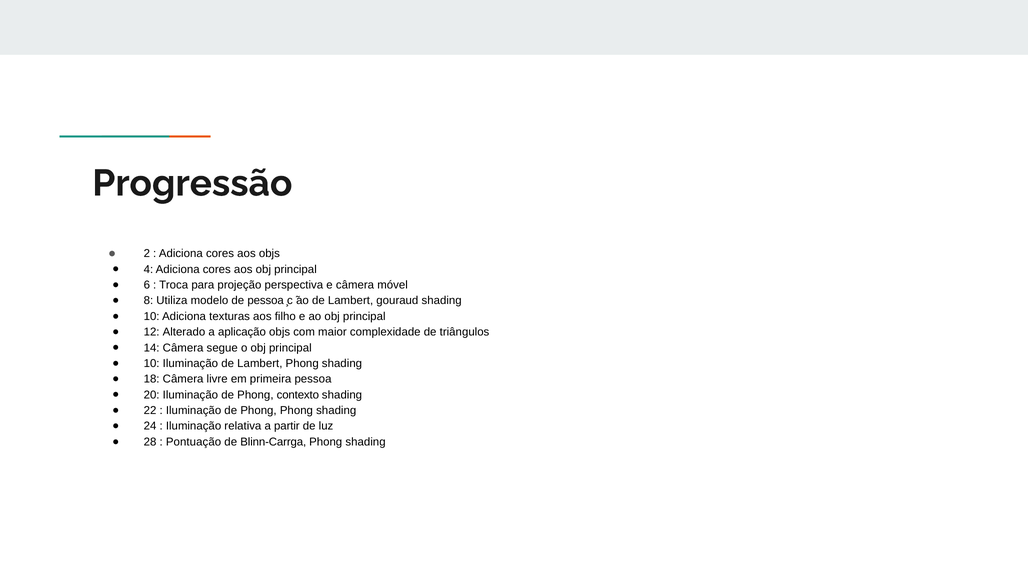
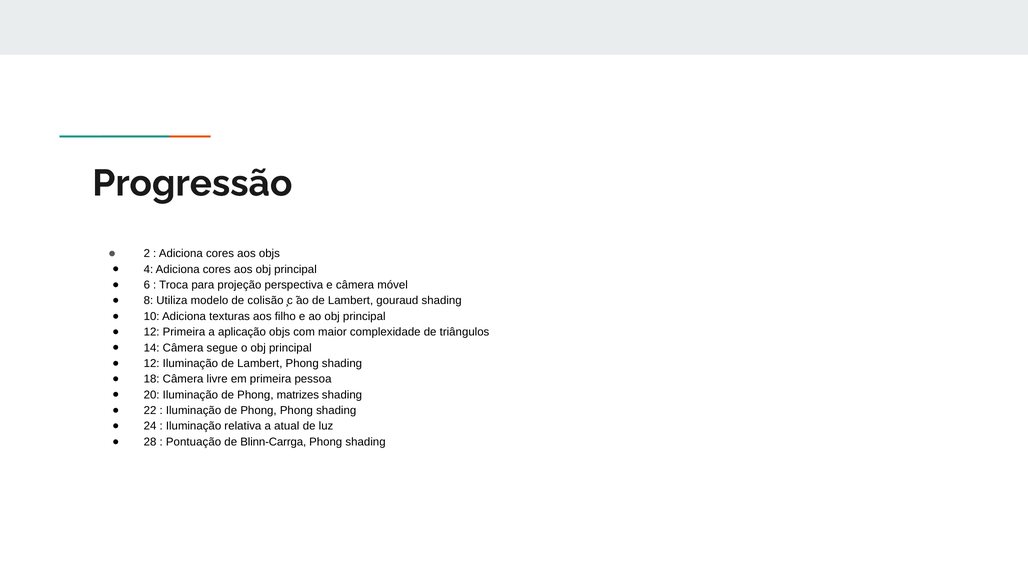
de pessoa: pessoa -> colisão
12 Alterado: Alterado -> Primeira
10 at (152, 364): 10 -> 12
contexto: contexto -> matrizes
partir: partir -> atual
